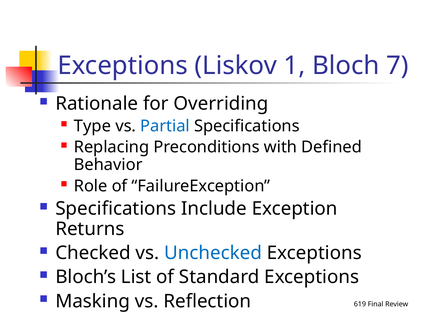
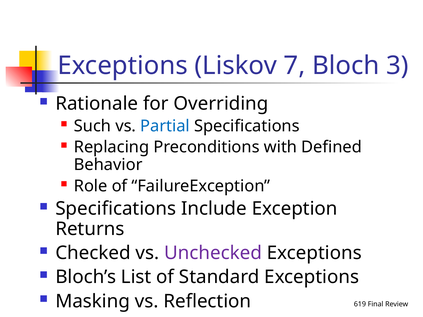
1: 1 -> 7
7: 7 -> 3
Type: Type -> Such
Unchecked colour: blue -> purple
